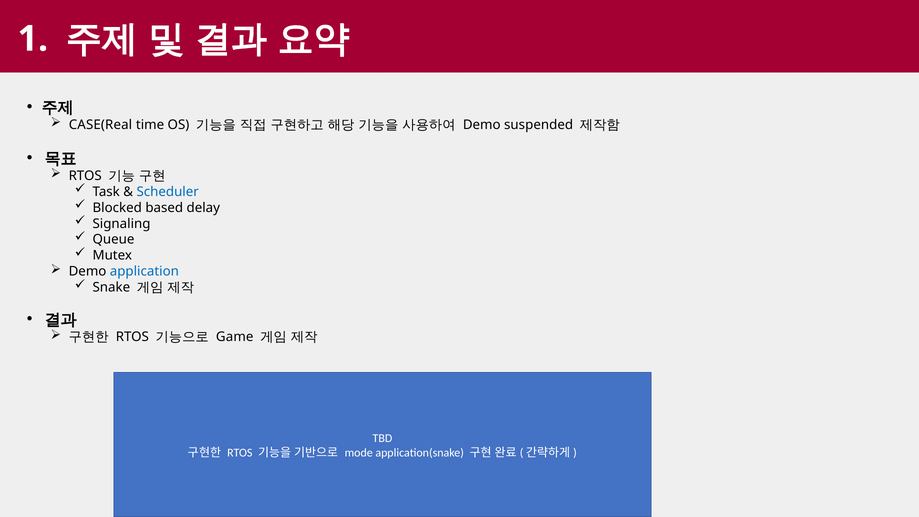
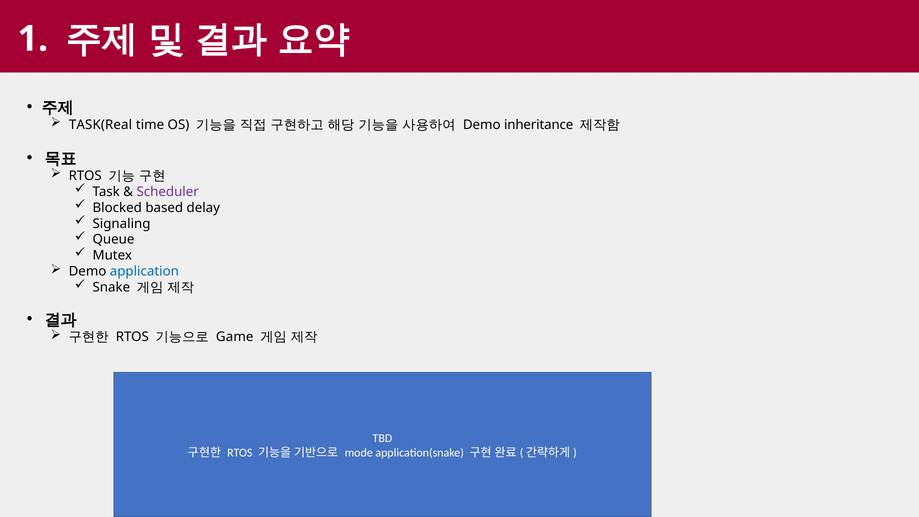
CASE(Real: CASE(Real -> TASK(Real
suspended: suspended -> inheritance
Scheduler colour: blue -> purple
